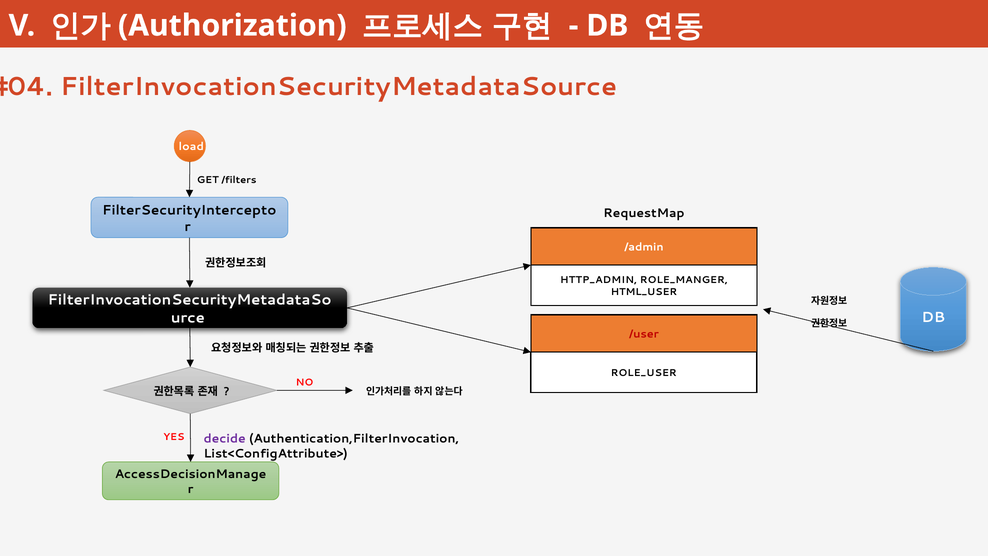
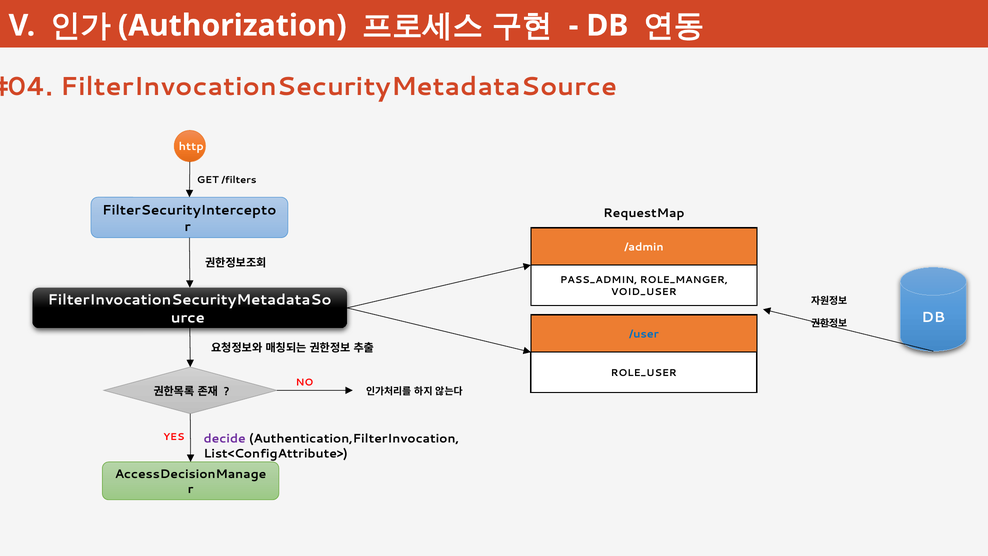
load: load -> http
HTTP_ADMIN: HTTP_ADMIN -> PASS_ADMIN
HTML_USER: HTML_USER -> VOID_USER
/user colour: red -> blue
